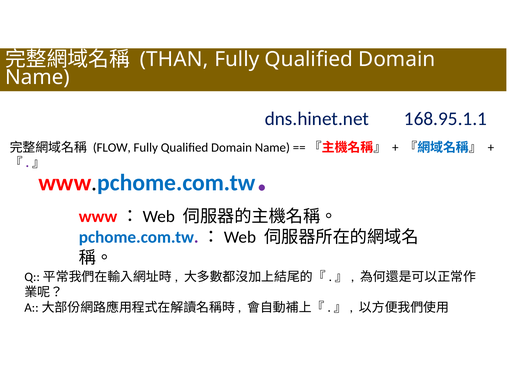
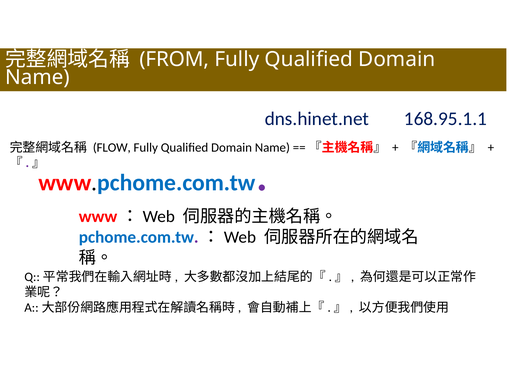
THAN: THAN -> FROM
